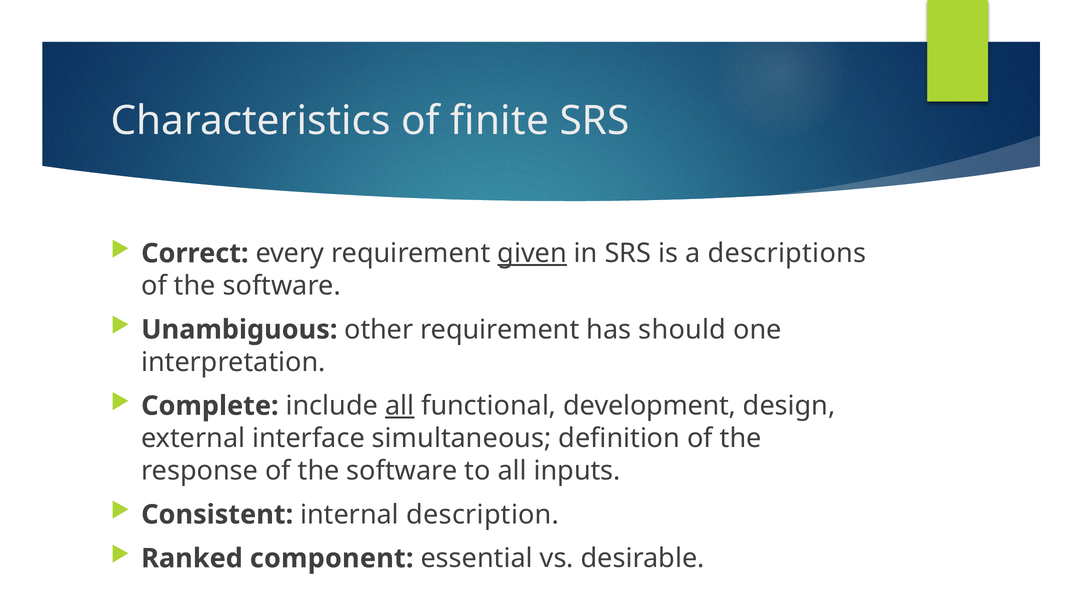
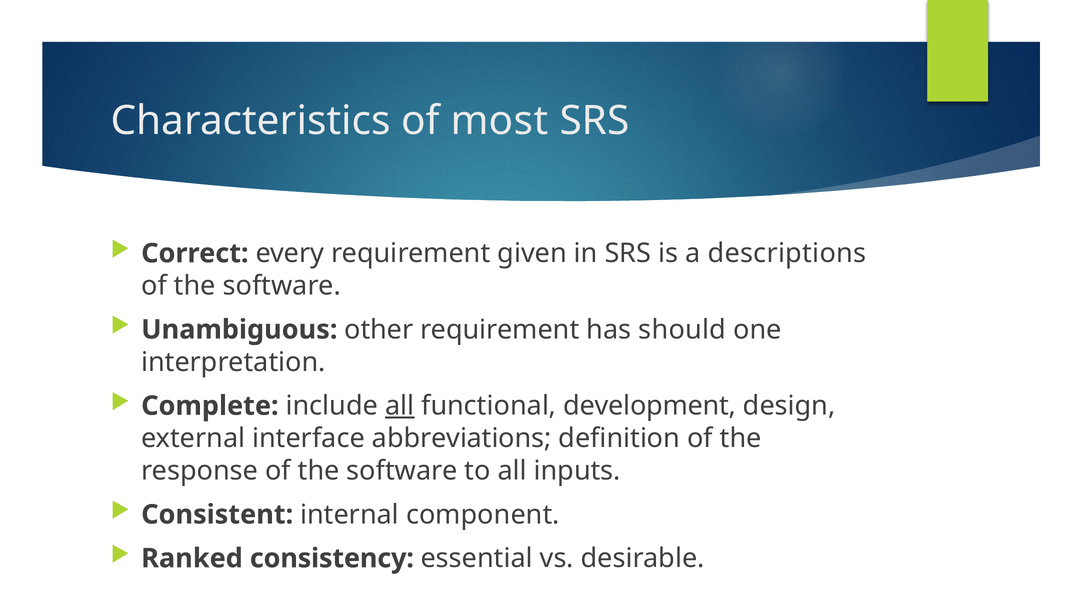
finite: finite -> most
given underline: present -> none
simultaneous: simultaneous -> abbreviations
description: description -> component
component: component -> consistency
